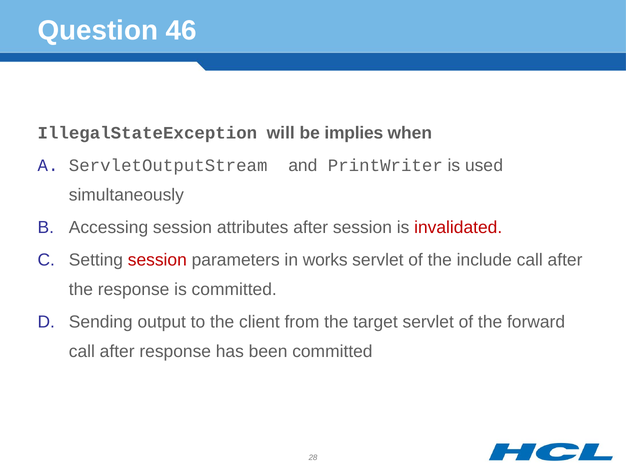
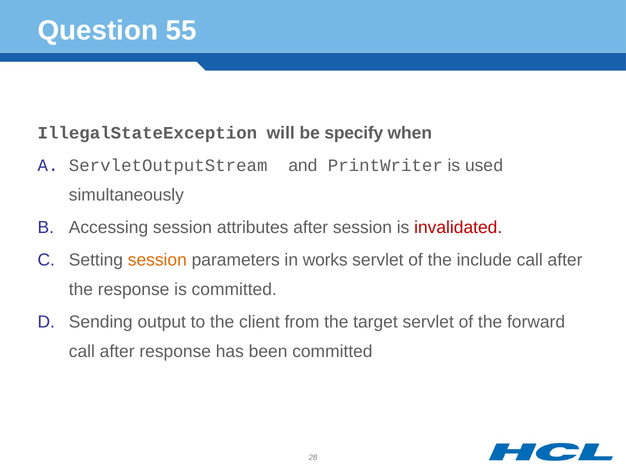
46: 46 -> 55
implies: implies -> specify
session at (157, 260) colour: red -> orange
